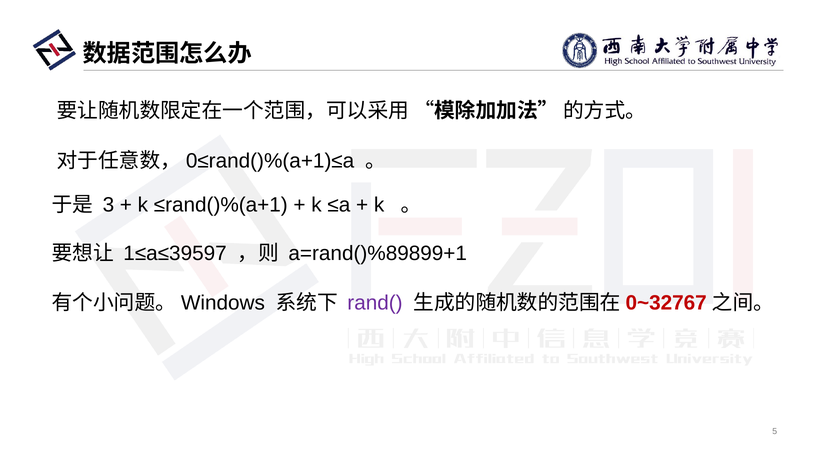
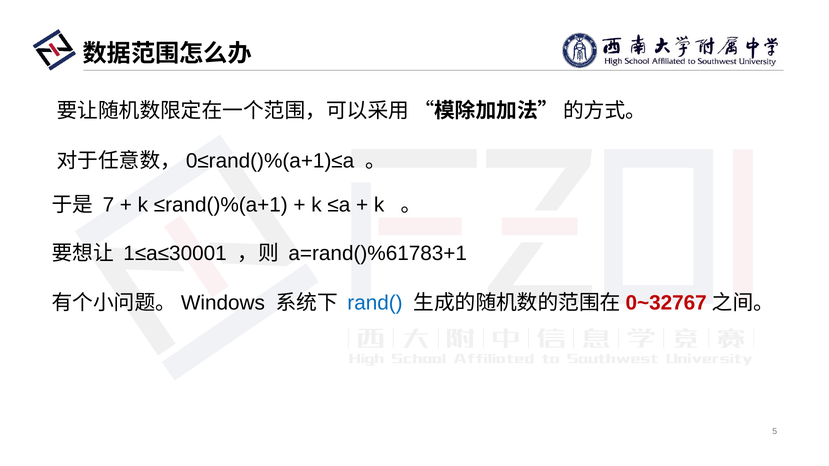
3: 3 -> 7
1≤a≤39597: 1≤a≤39597 -> 1≤a≤30001
a=rand()%89899+1: a=rand()%89899+1 -> a=rand()%61783+1
rand( colour: purple -> blue
